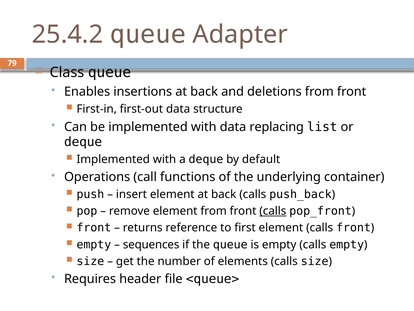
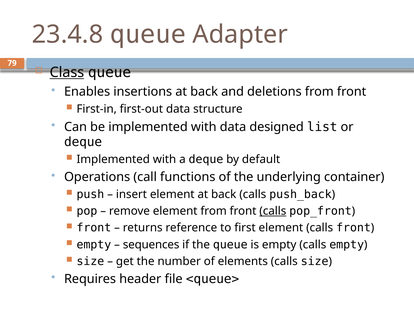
25.4.2: 25.4.2 -> 23.4.8
Class underline: none -> present
replacing: replacing -> designed
